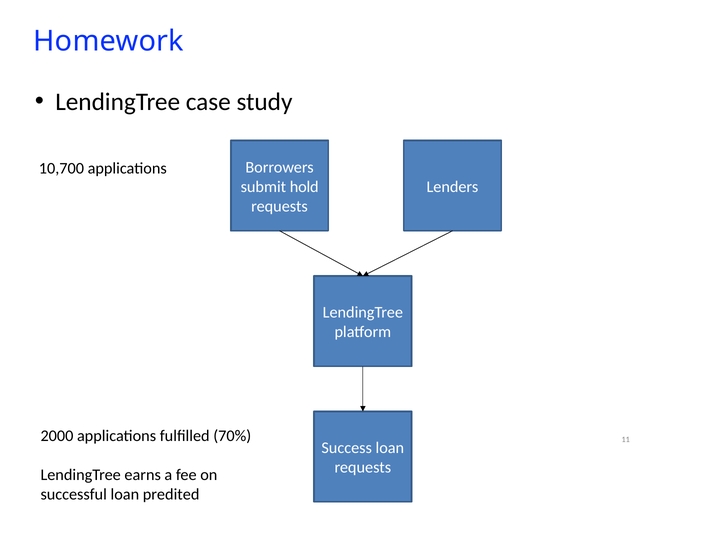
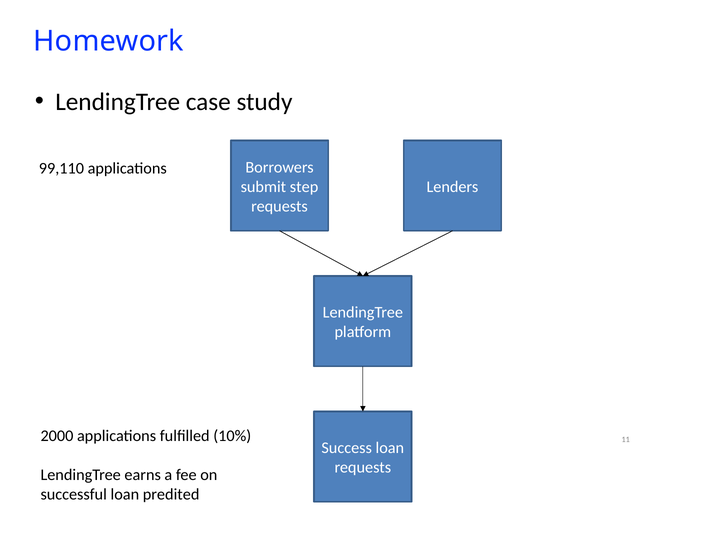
10,700: 10,700 -> 99,110
hold: hold -> step
70%: 70% -> 10%
